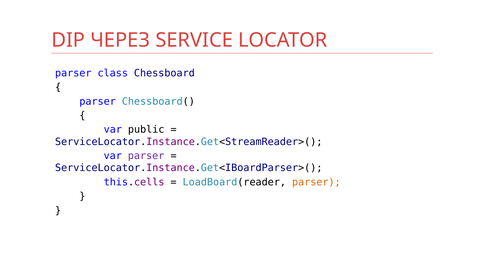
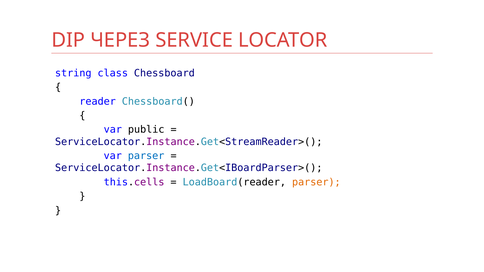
parser at (73, 73): parser -> string
parser at (98, 102): parser -> reader
parser at (146, 156) colour: purple -> blue
